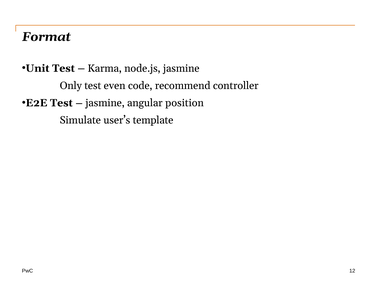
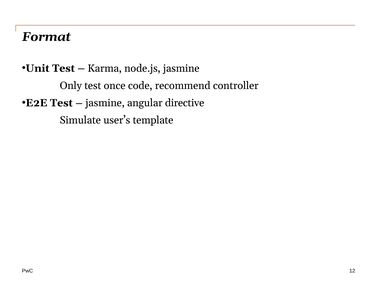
even: even -> once
position: position -> directive
